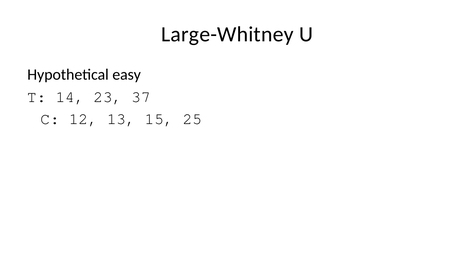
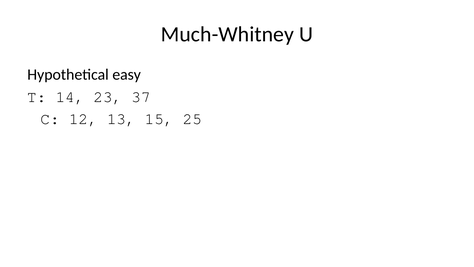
Large-Whitney: Large-Whitney -> Much-Whitney
